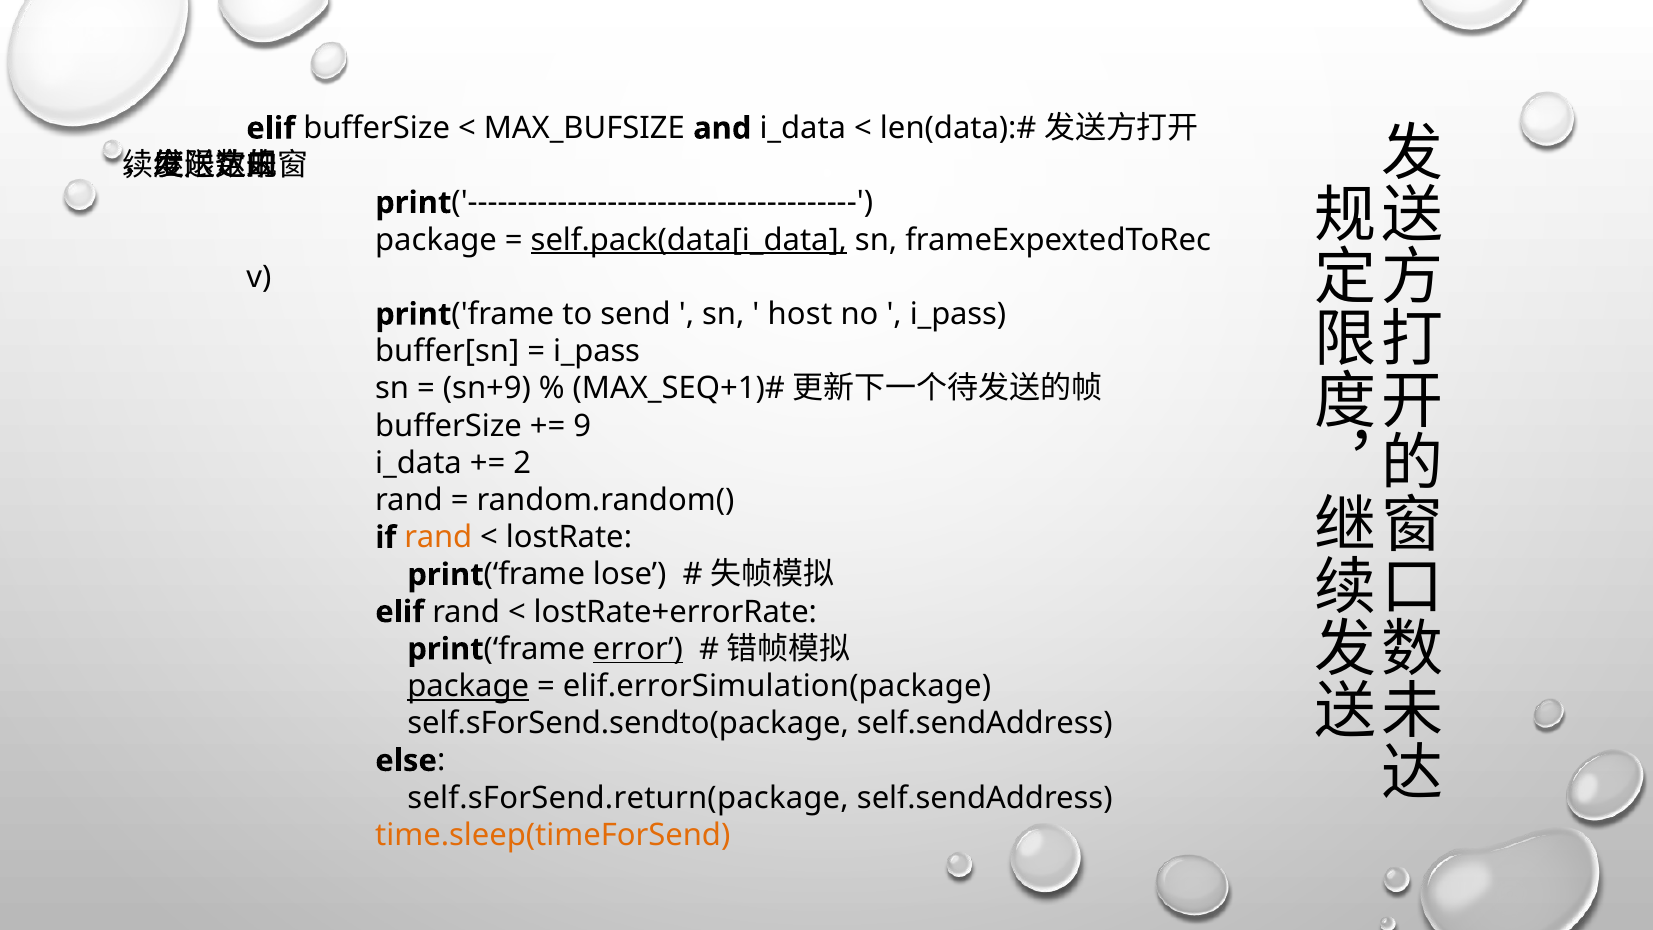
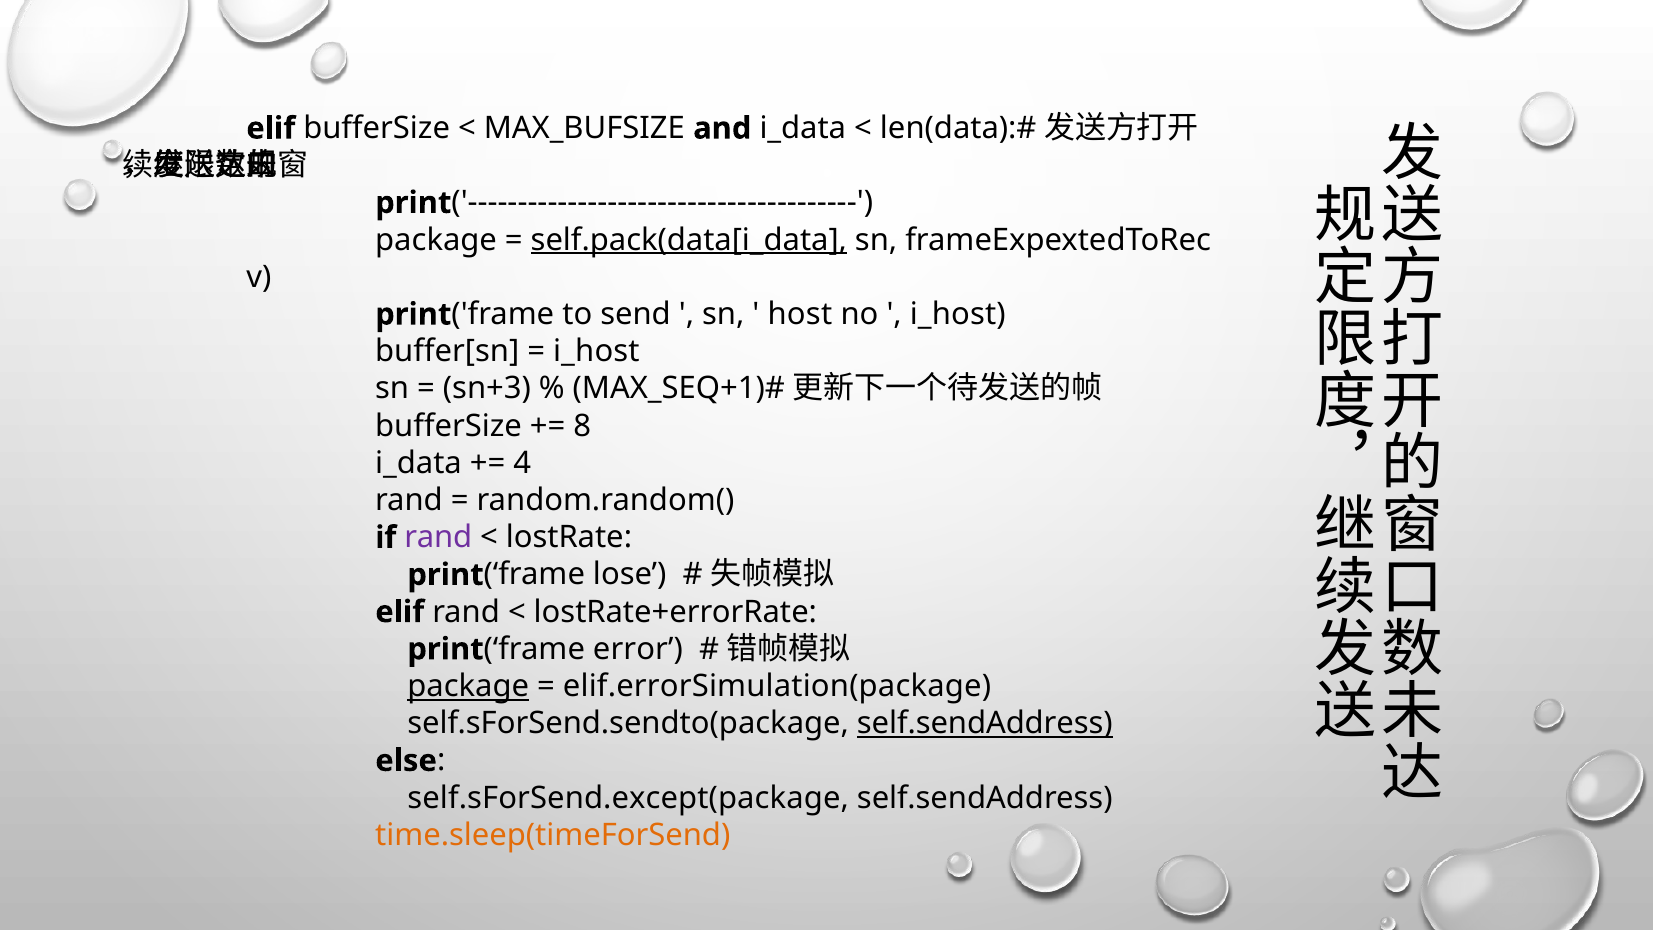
i_pass at (958, 314): i_pass -> i_host
i_pass at (597, 351): i_pass -> i_host
sn+9: sn+9 -> sn+3
9: 9 -> 8
2: 2 -> 4
rand at (438, 537) colour: orange -> purple
error underline: present -> none
self.sendAddress at (985, 723) underline: none -> present
self.sForSend.return(package: self.sForSend.return(package -> self.sForSend.except(package
